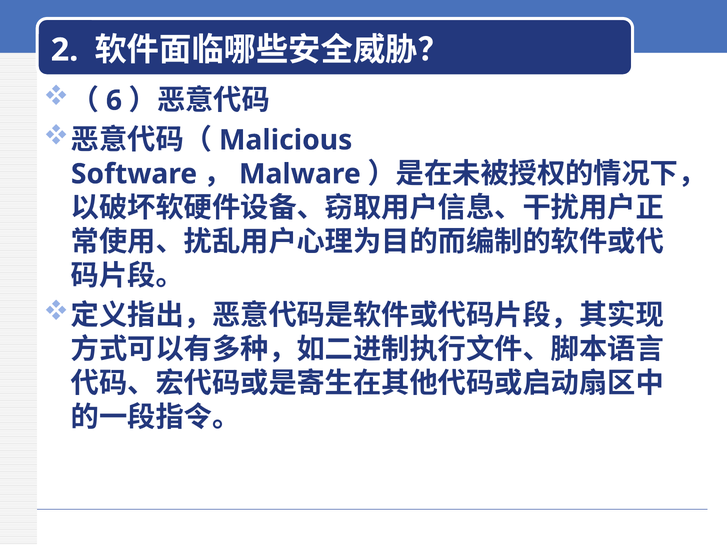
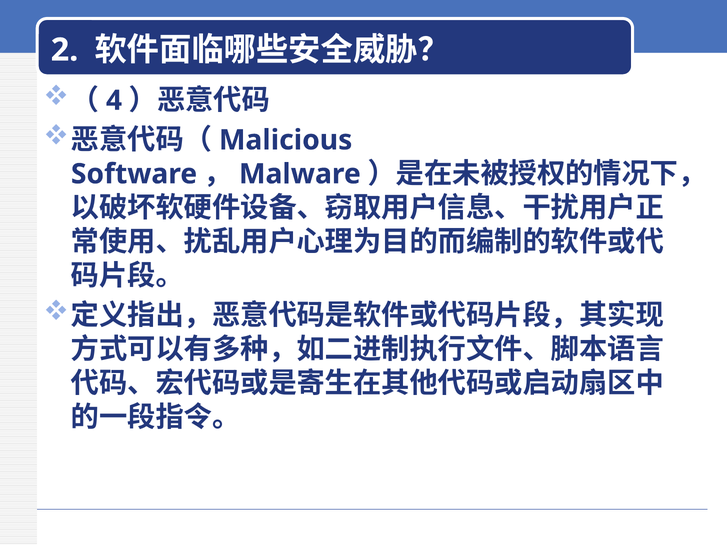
6: 6 -> 4
